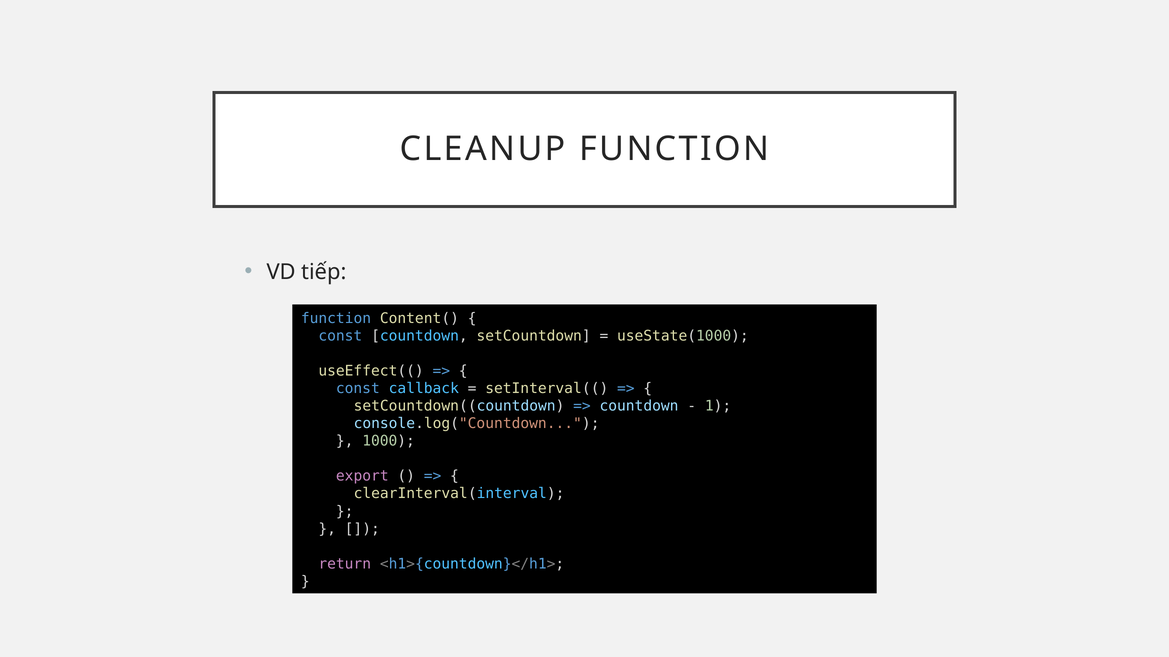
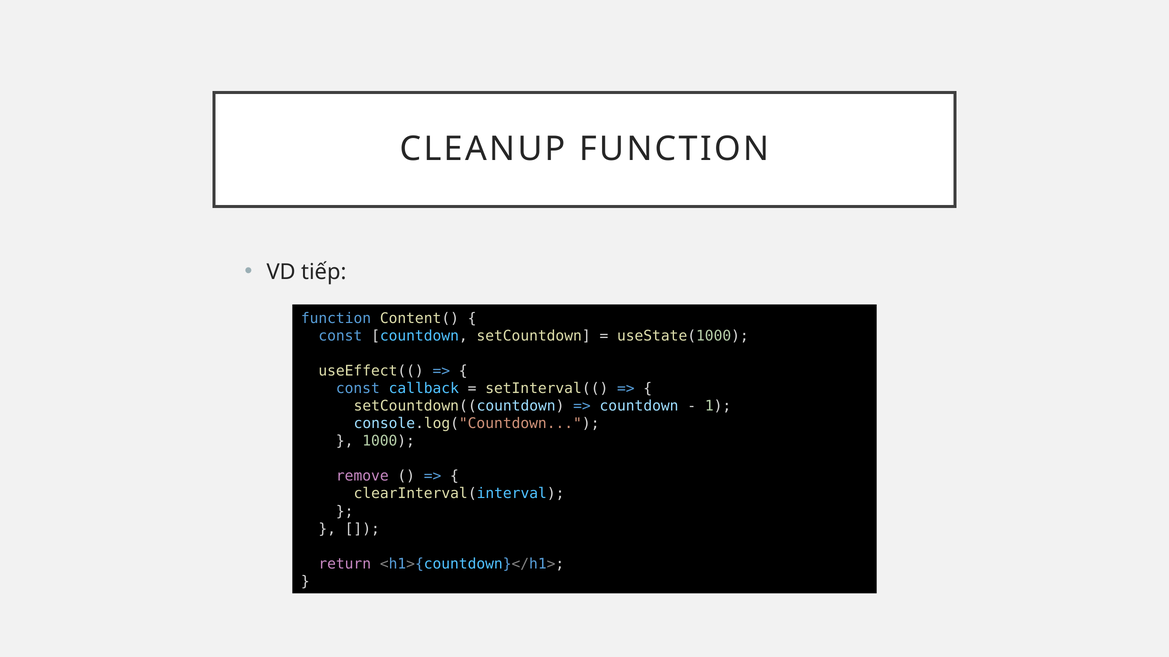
export: export -> remove
